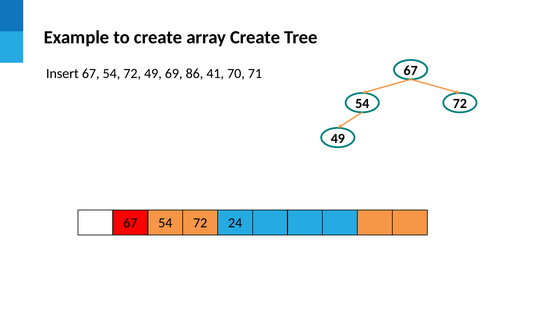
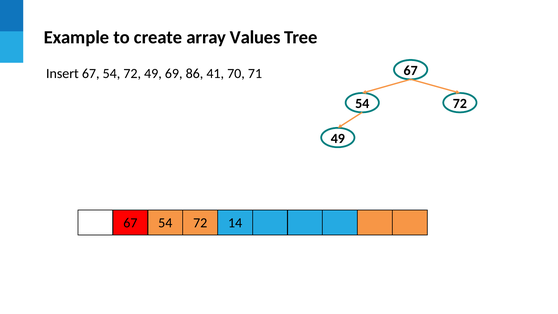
array Create: Create -> Values
24: 24 -> 14
